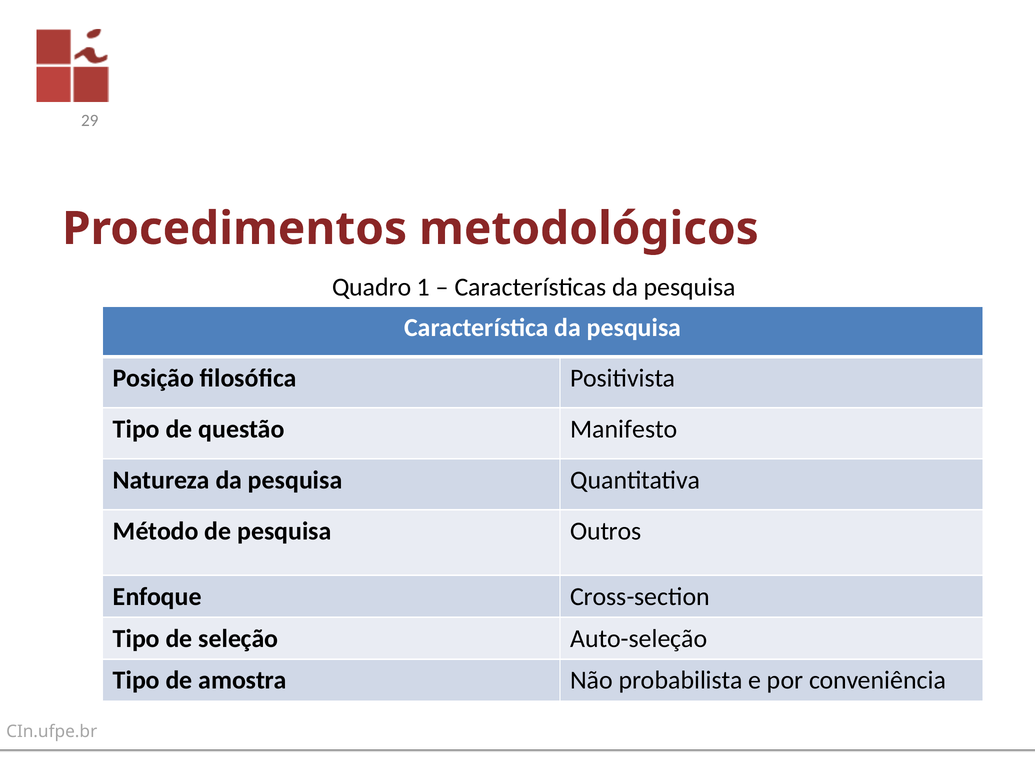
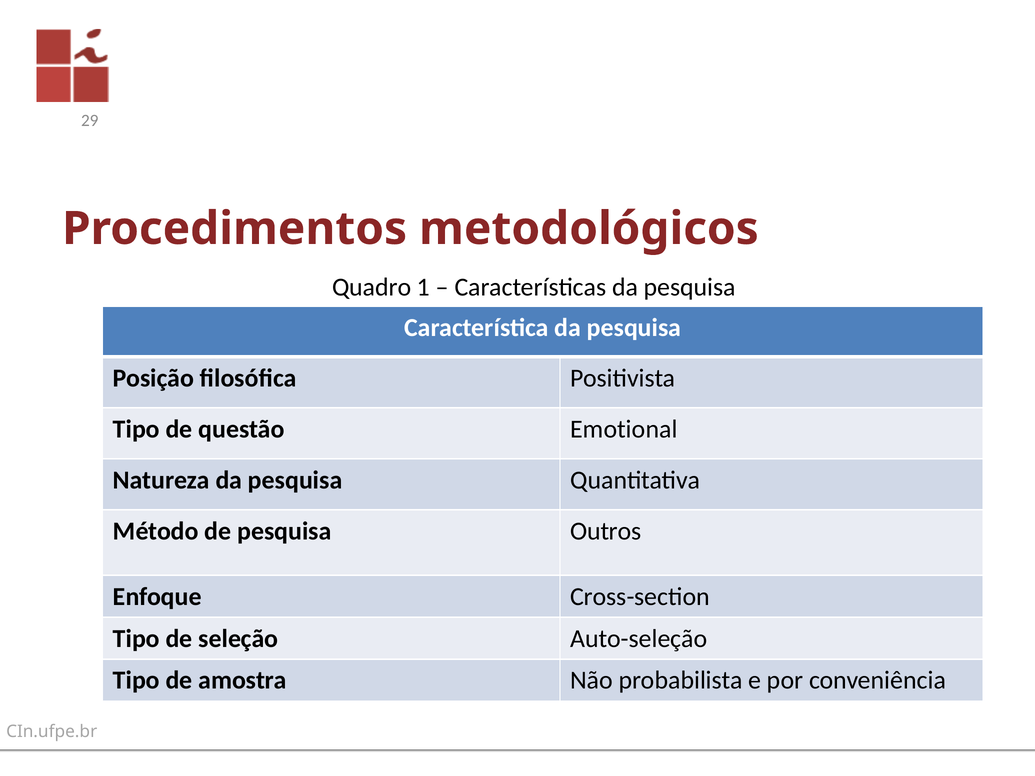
Manifesto: Manifesto -> Emotional
